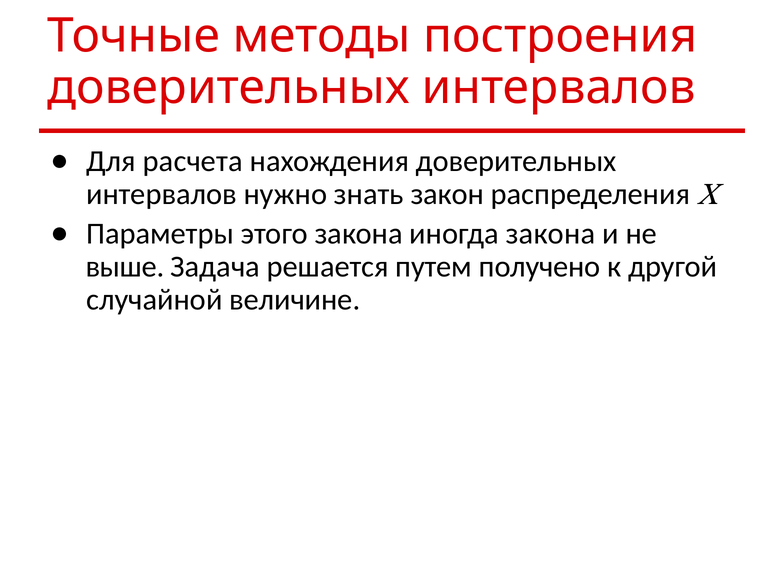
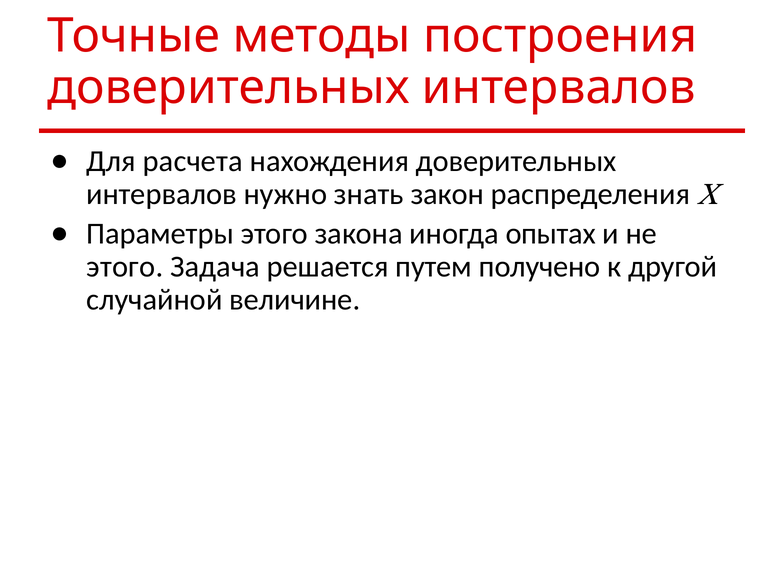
иногда закона: закона -> опытах
выше at (125, 267): выше -> этого
